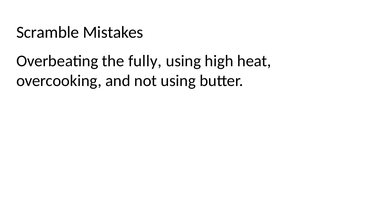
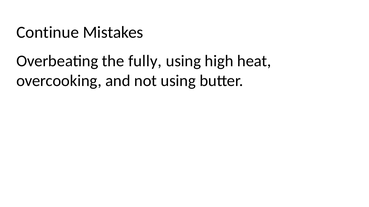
Scramble: Scramble -> Continue
